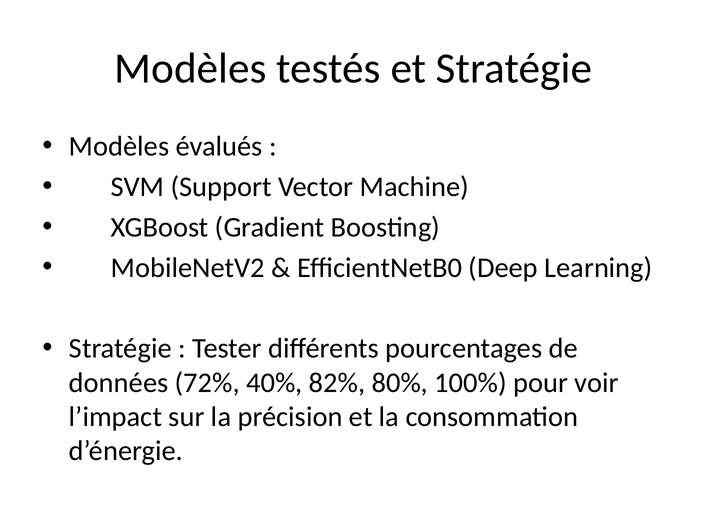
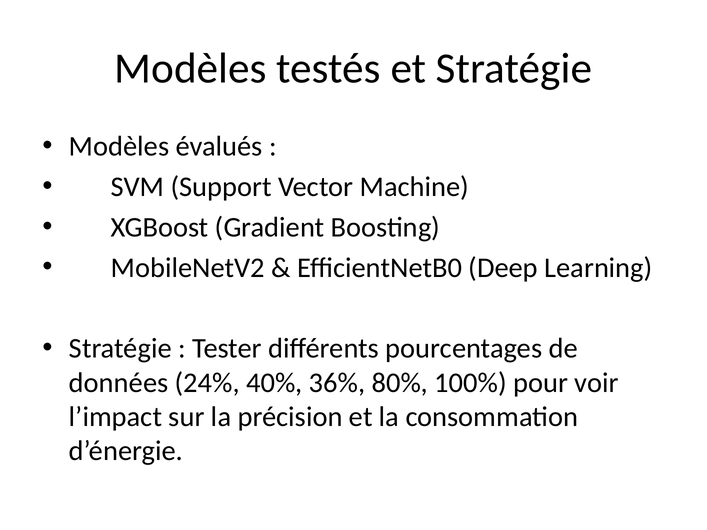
72%: 72% -> 24%
82%: 82% -> 36%
